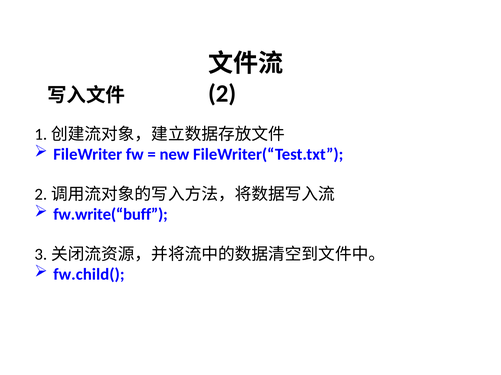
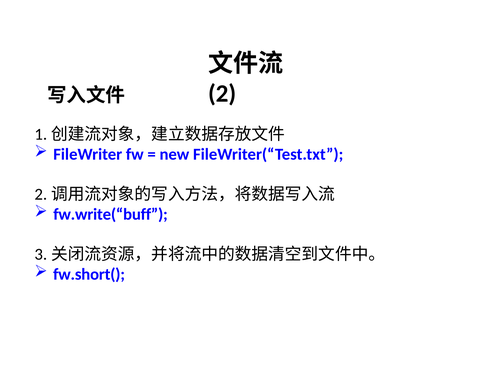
fw.child(: fw.child( -> fw.short(
